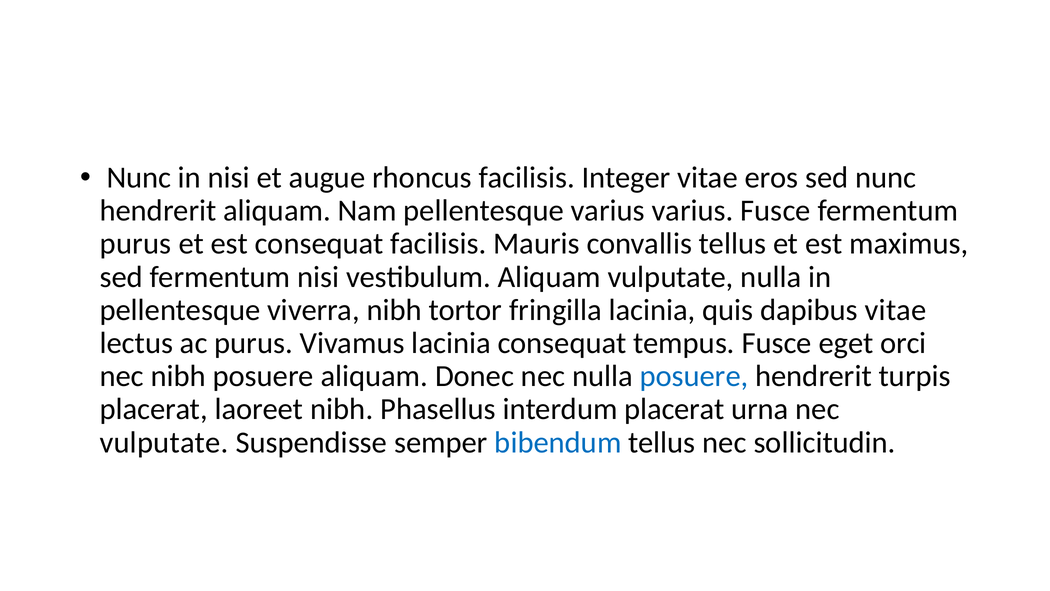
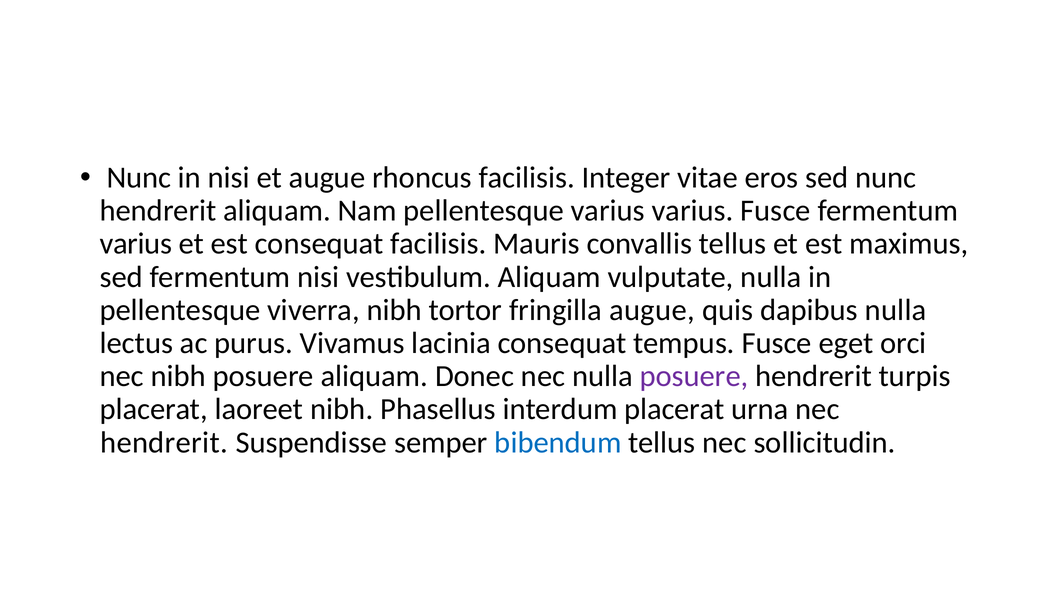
purus at (136, 244): purus -> varius
fringilla lacinia: lacinia -> augue
dapibus vitae: vitae -> nulla
posuere at (694, 376) colour: blue -> purple
vulputate at (164, 442): vulputate -> hendrerit
